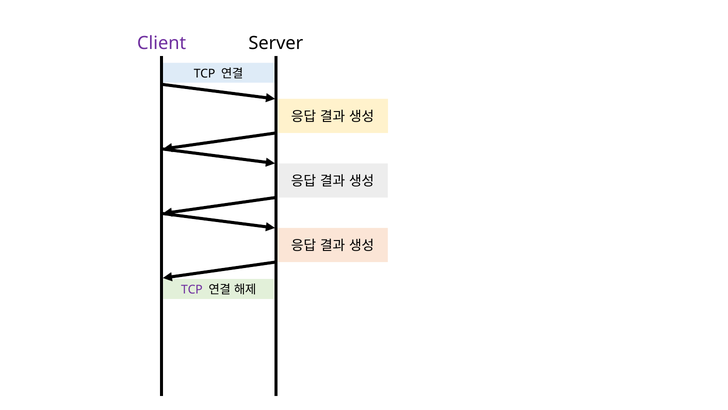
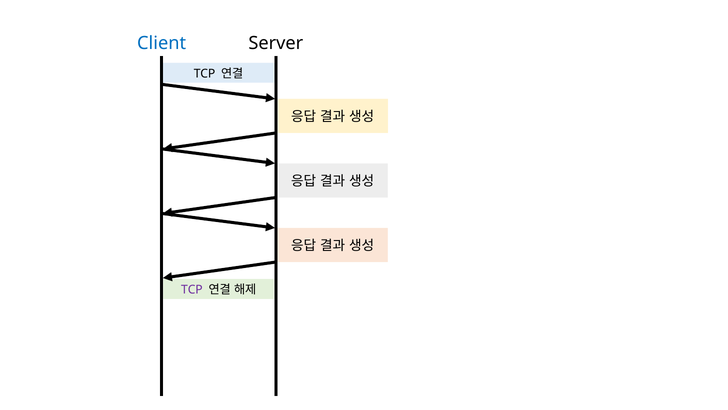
Client colour: purple -> blue
